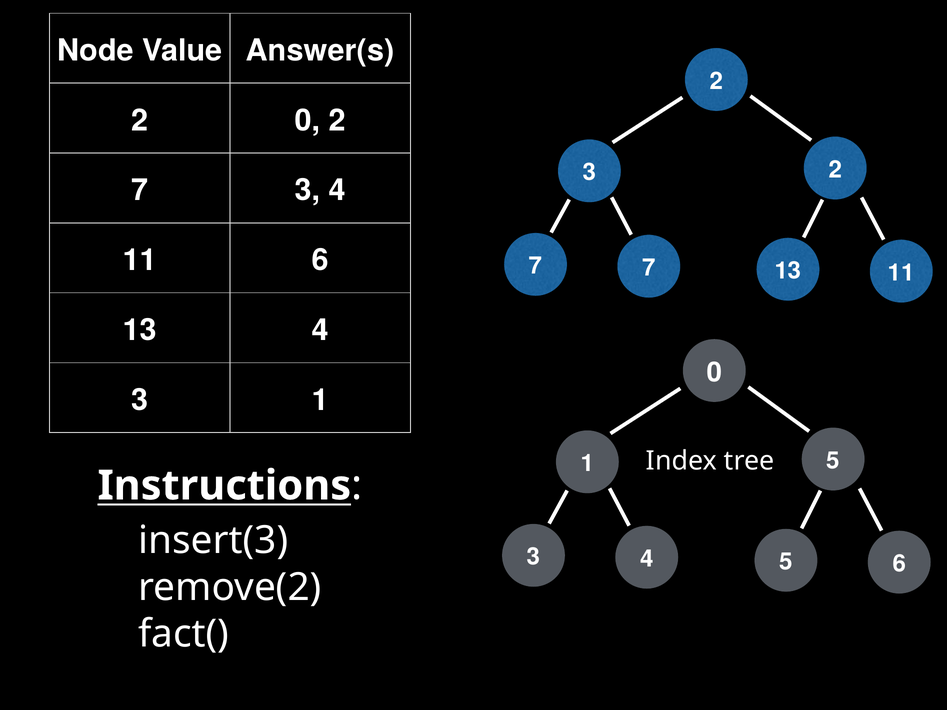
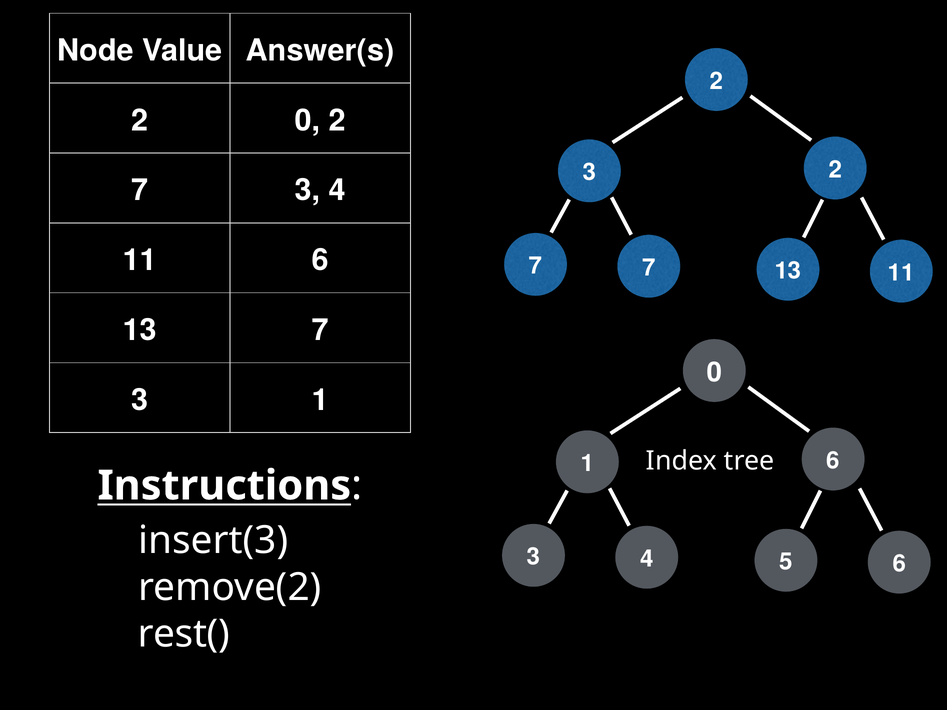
4 at (320, 330): 4 -> 7
1 5: 5 -> 6
fact(: fact( -> rest(
